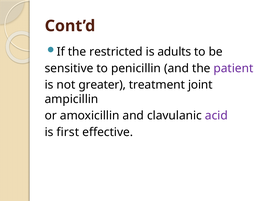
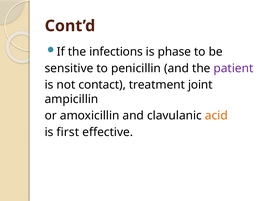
restricted: restricted -> infections
adults: adults -> phase
greater: greater -> contact
acid colour: purple -> orange
